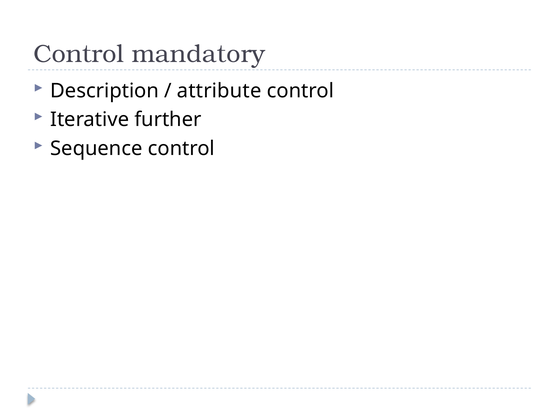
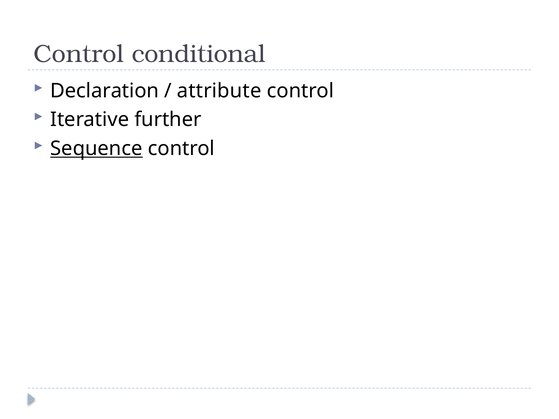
mandatory: mandatory -> conditional
Description: Description -> Declaration
Sequence underline: none -> present
